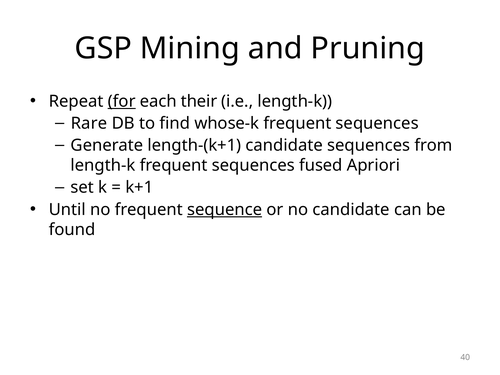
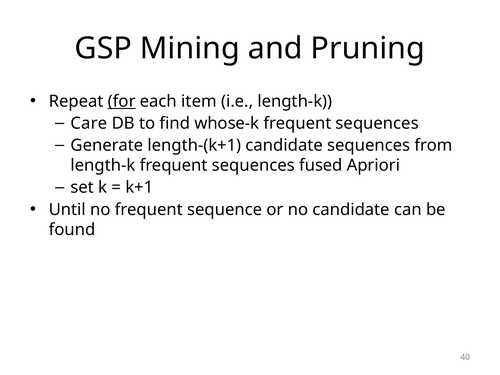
their: their -> item
Rare: Rare -> Care
sequence underline: present -> none
